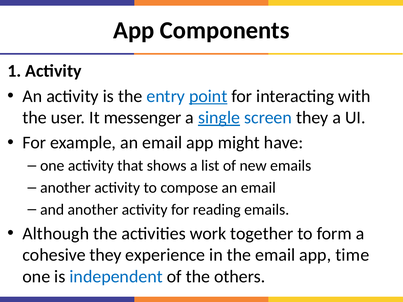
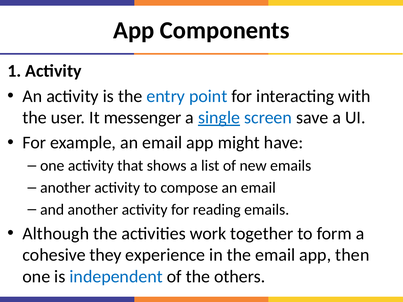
point underline: present -> none
screen they: they -> save
time: time -> then
